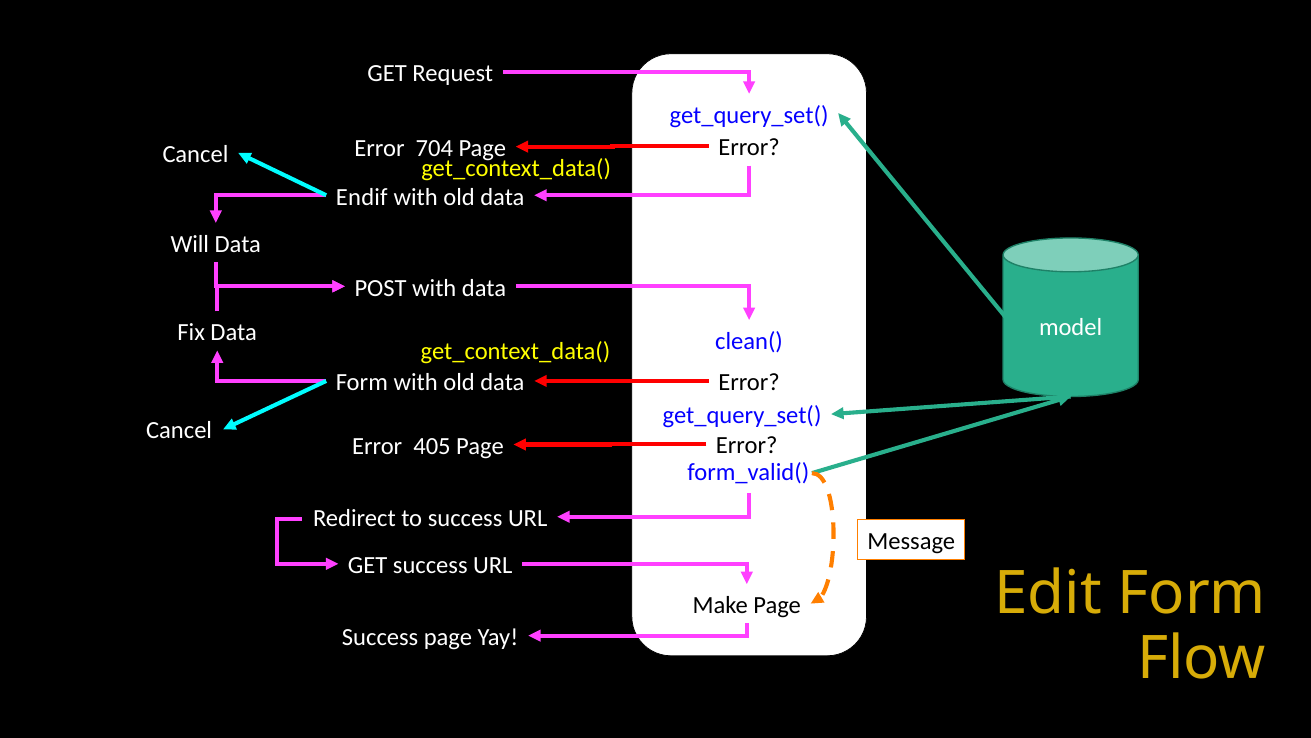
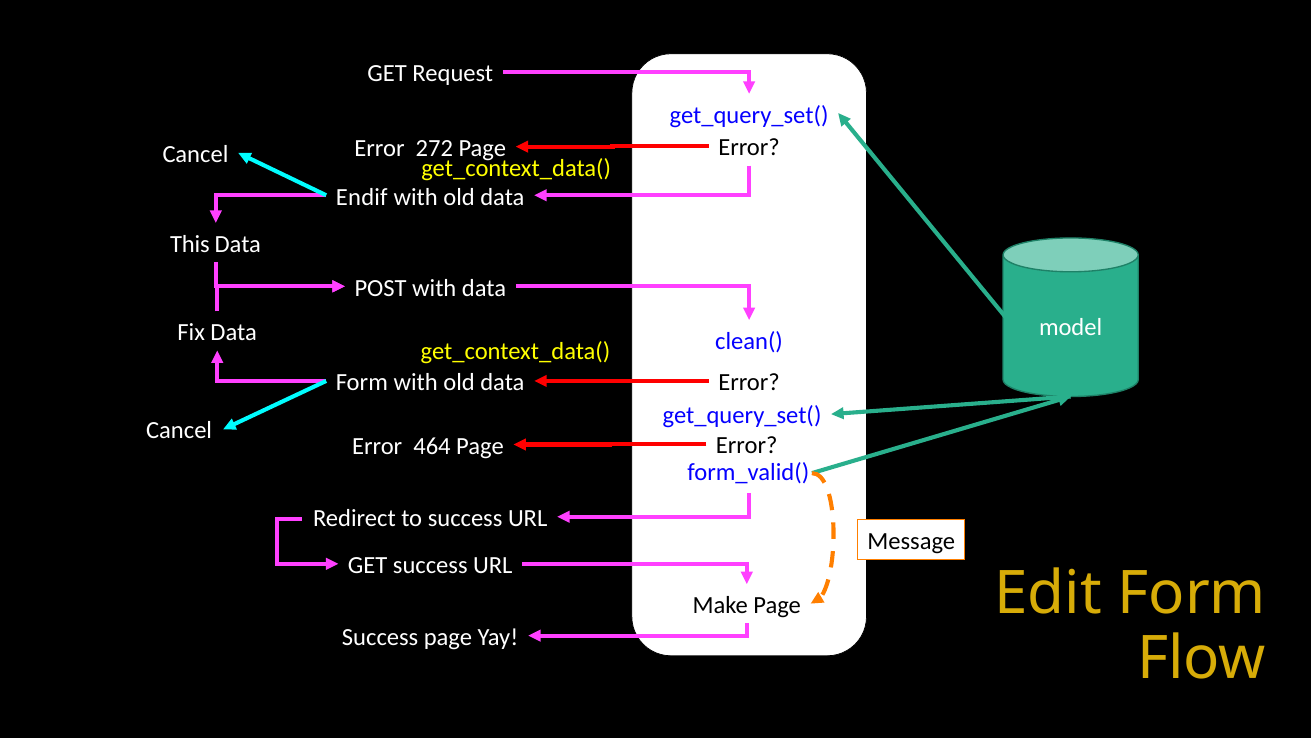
704: 704 -> 272
Will: Will -> This
405: 405 -> 464
